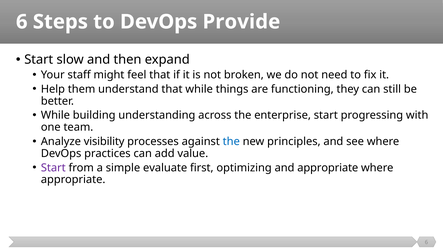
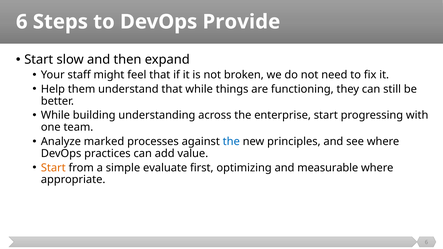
visibility: visibility -> marked
Start at (53, 168) colour: purple -> orange
and appropriate: appropriate -> measurable
